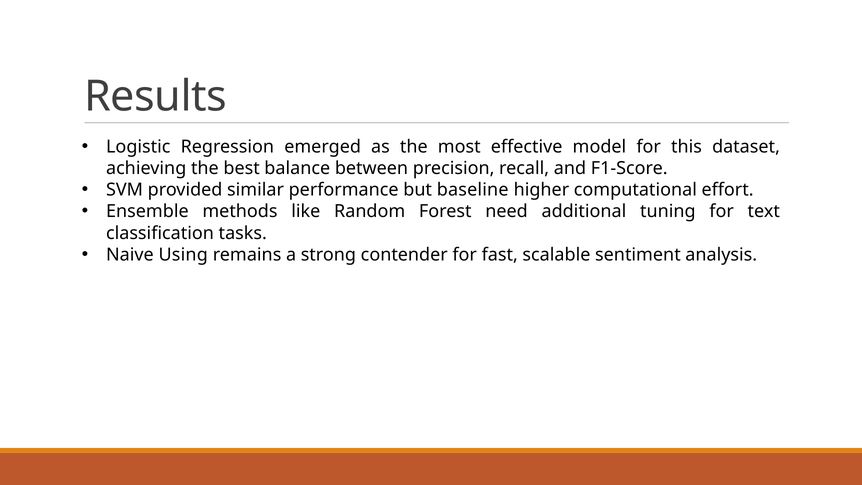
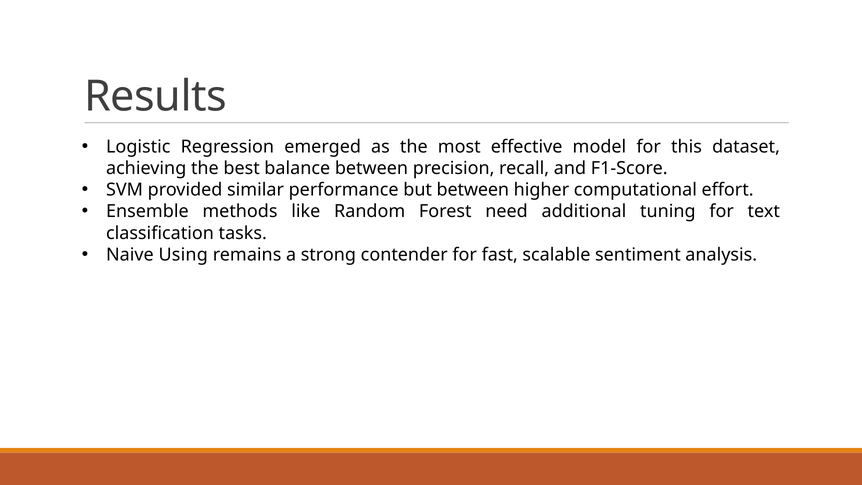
but baseline: baseline -> between
